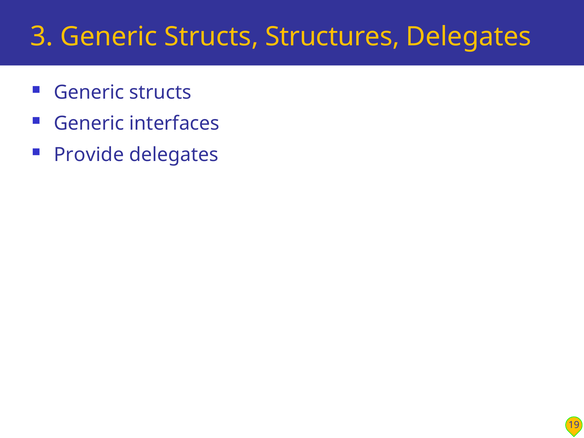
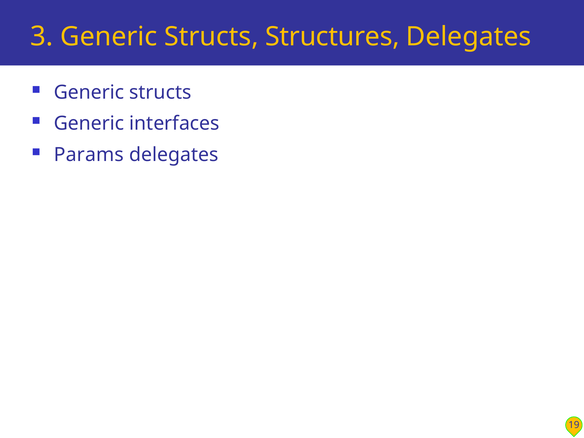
Provide: Provide -> Params
